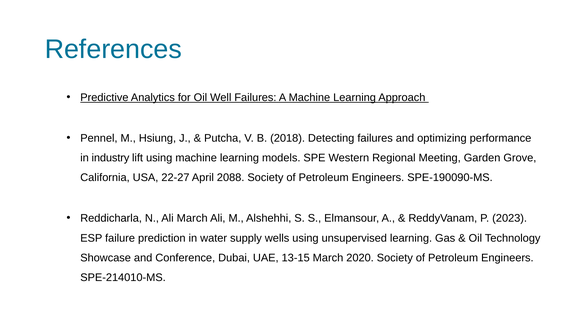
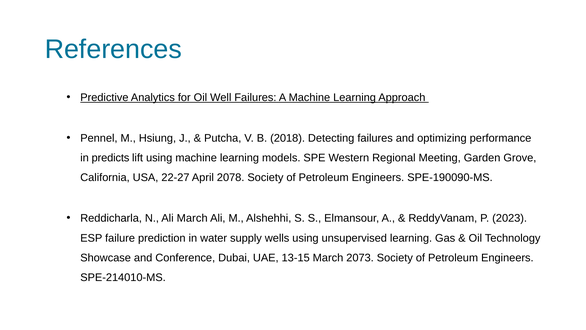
industry: industry -> predicts
2088: 2088 -> 2078
2020: 2020 -> 2073
